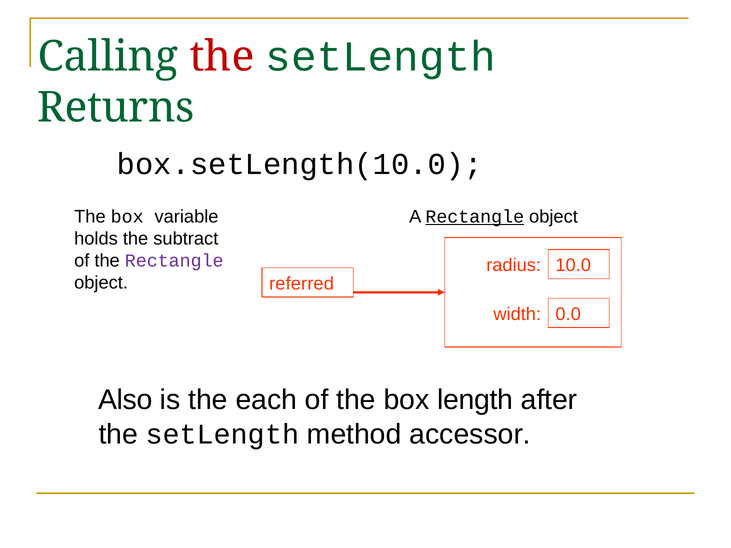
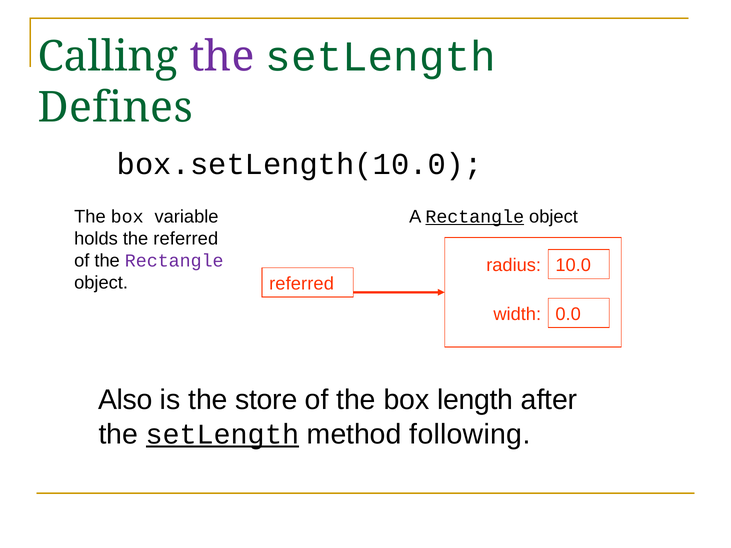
the at (222, 57) colour: red -> purple
Returns: Returns -> Defines
the subtract: subtract -> referred
each: each -> store
setLength at (222, 434) underline: none -> present
accessor: accessor -> following
